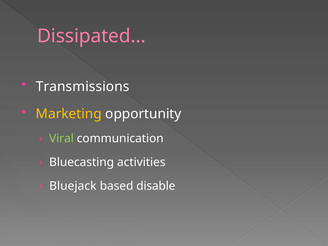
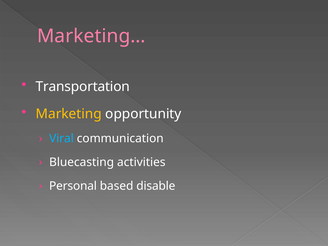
Dissipated…: Dissipated… -> Marketing…
Transmissions: Transmissions -> Transportation
Viral colour: light green -> light blue
Bluejack: Bluejack -> Personal
